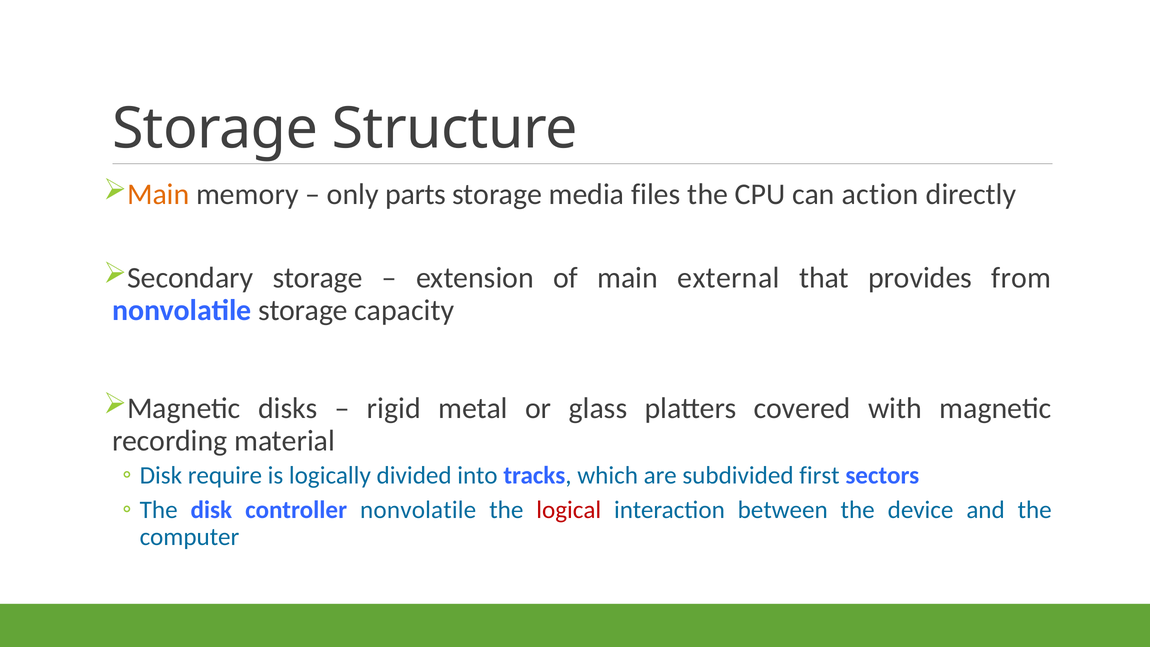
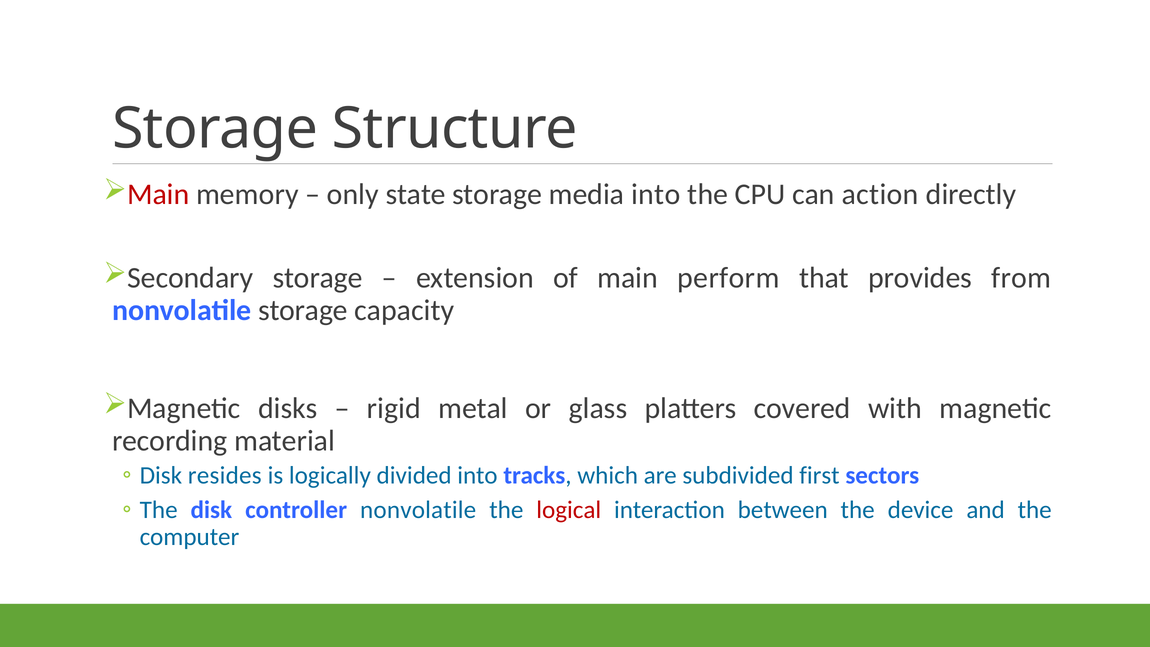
Main at (158, 194) colour: orange -> red
parts: parts -> state
media files: files -> into
external: external -> perform
require: require -> resides
